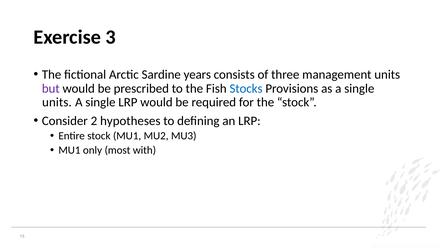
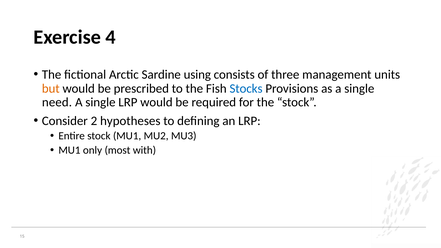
3: 3 -> 4
years: years -> using
but colour: purple -> orange
units at (57, 102): units -> need
